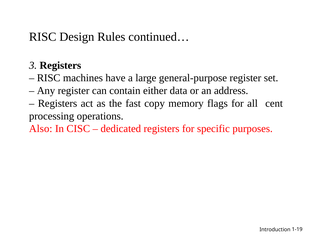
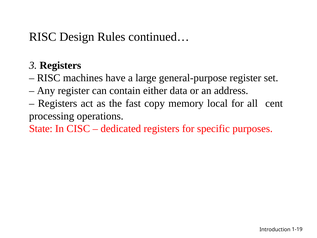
flags: flags -> local
Also: Also -> State
